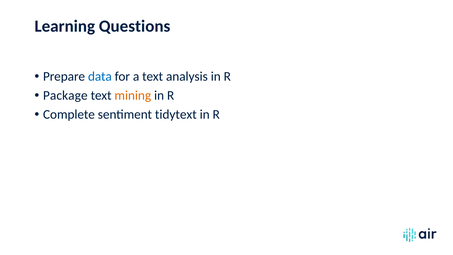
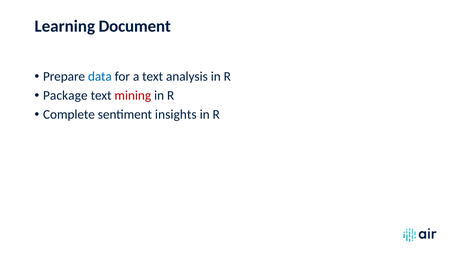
Questions: Questions -> Document
mining colour: orange -> red
tidytext: tidytext -> insights
